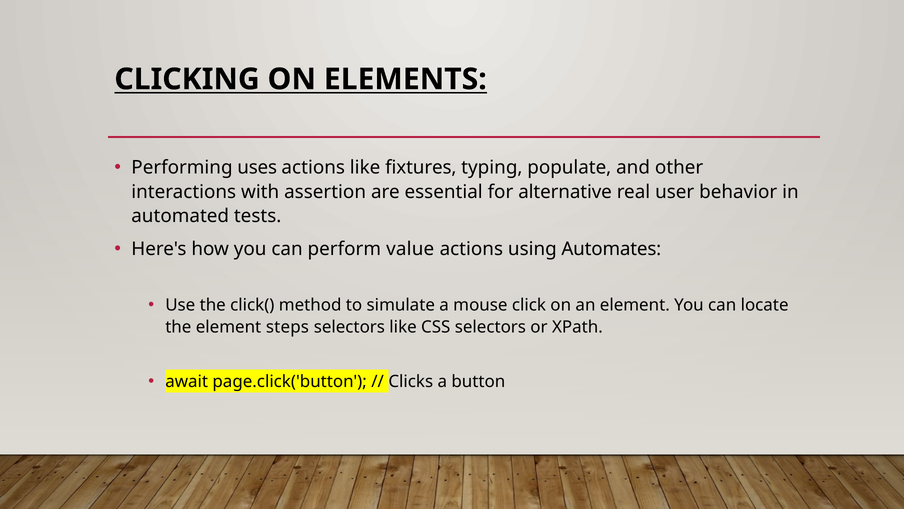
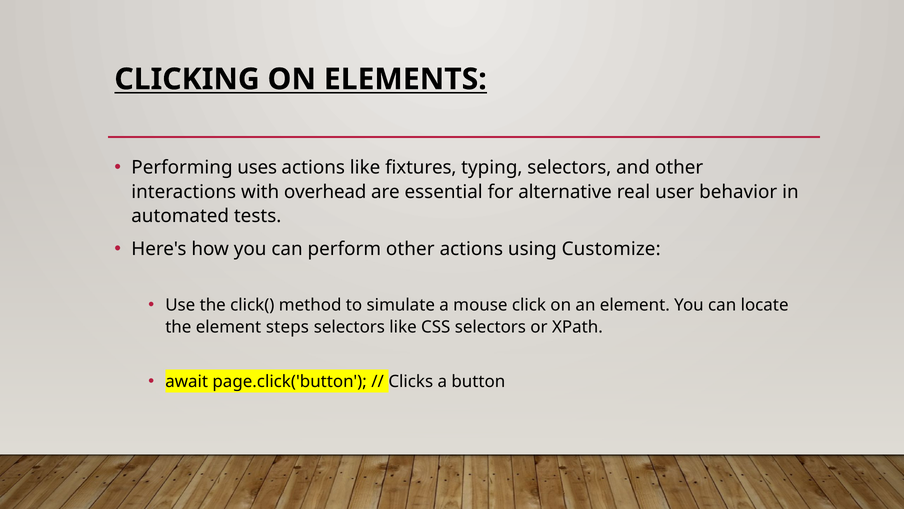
typing populate: populate -> selectors
assertion: assertion -> overhead
perform value: value -> other
Automates: Automates -> Customize
